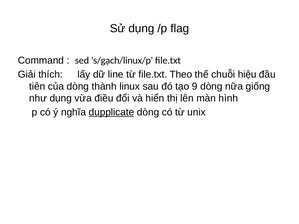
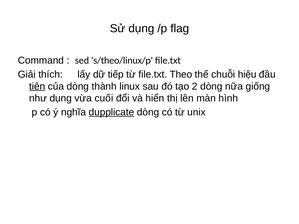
s/gạch/linux/p: s/gạch/linux/p -> s/theo/linux/p
line: line -> tiếp
tiên underline: none -> present
9: 9 -> 2
điều: điều -> cuối
